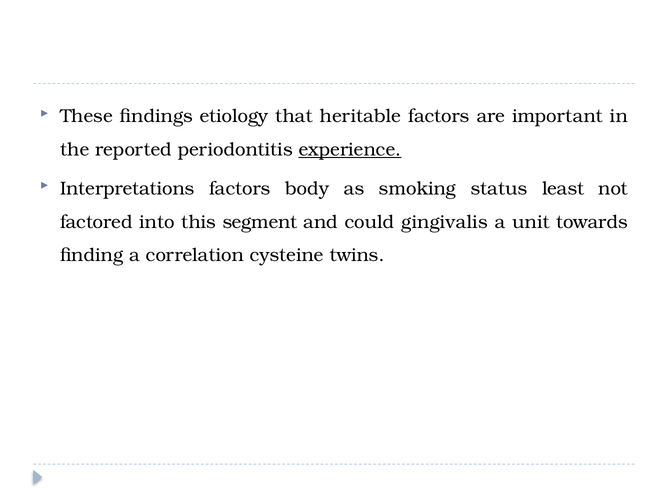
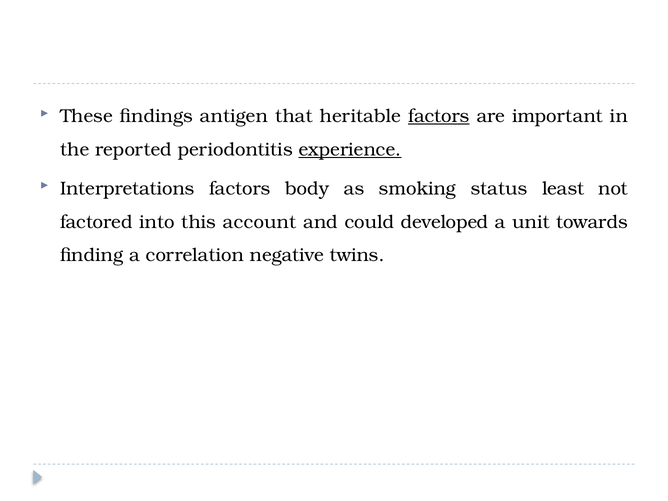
etiology: etiology -> antigen
factors at (439, 116) underline: none -> present
segment: segment -> account
gingivalis: gingivalis -> developed
cysteine: cysteine -> negative
